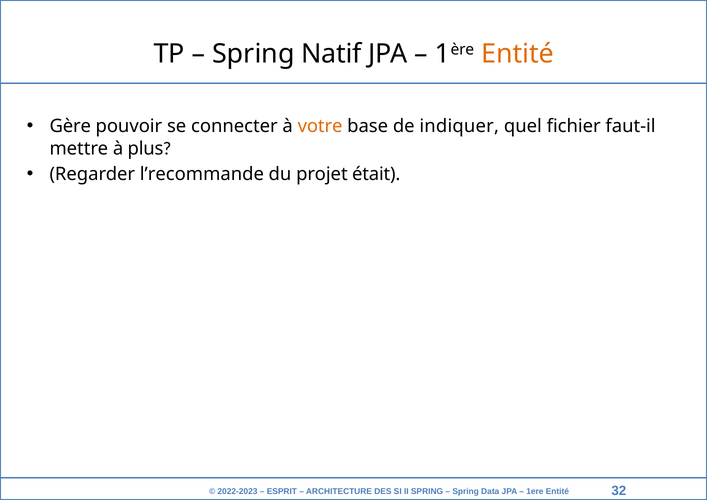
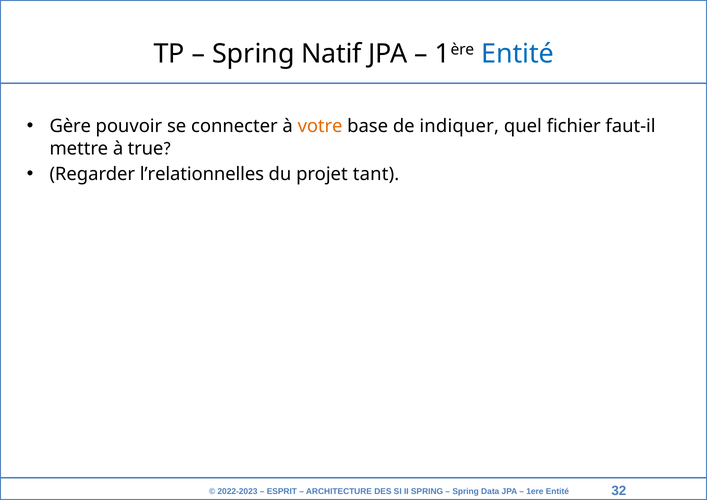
Entité at (518, 54) colour: orange -> blue
plus: plus -> true
l’recommande: l’recommande -> l’relationnelles
était: était -> tant
